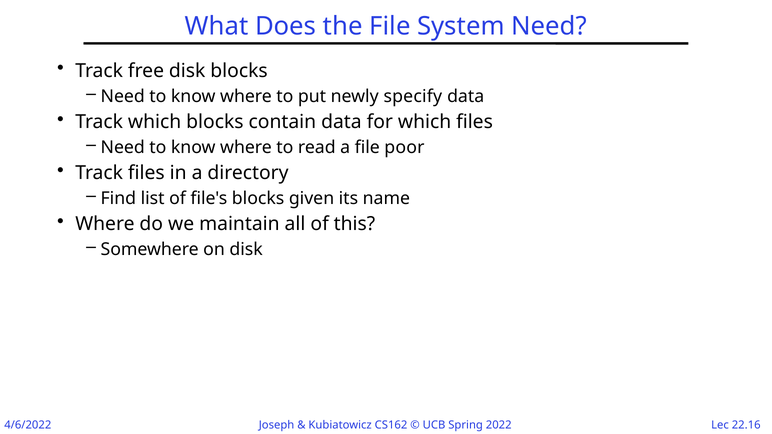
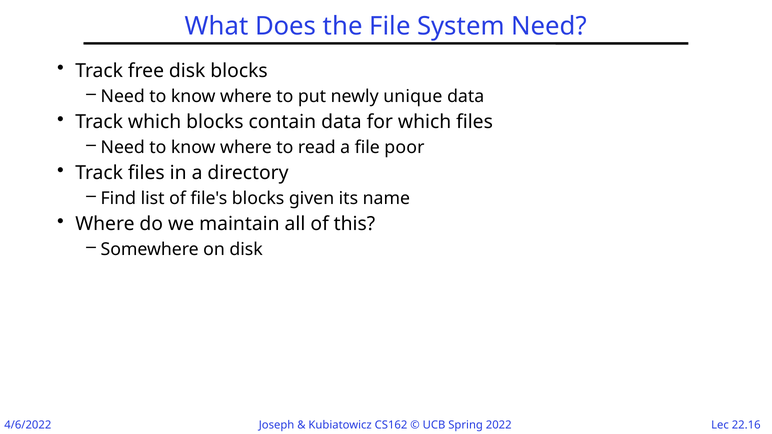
specify: specify -> unique
